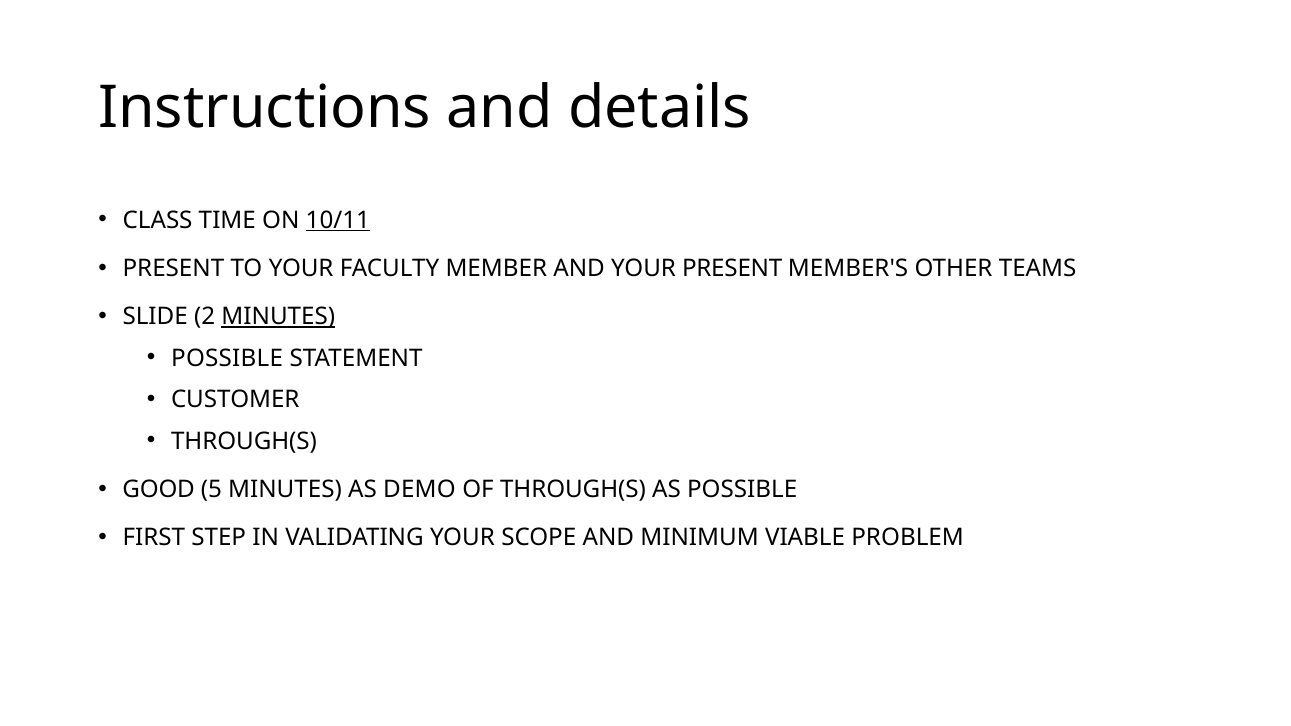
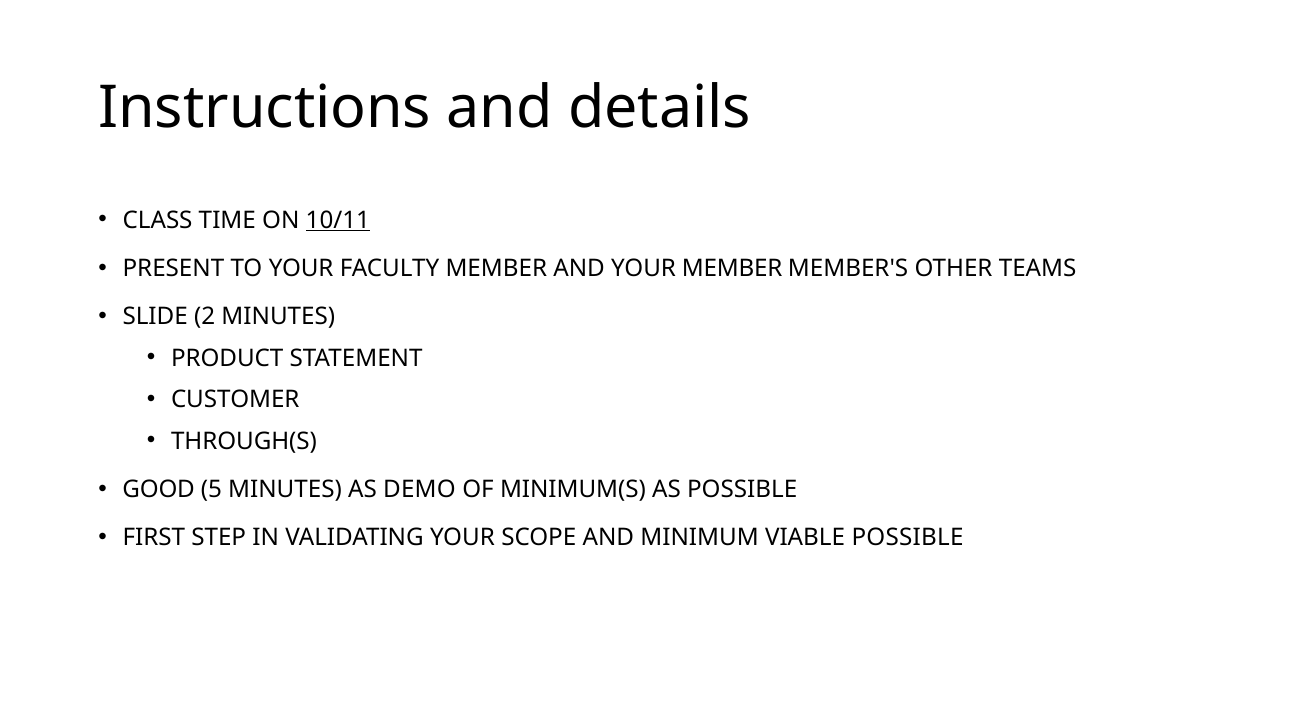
YOUR PRESENT: PRESENT -> MEMBER
MINUTES at (278, 317) underline: present -> none
POSSIBLE at (227, 358): POSSIBLE -> PRODUCT
OF THROUGH(S: THROUGH(S -> MINIMUM(S
VIABLE PROBLEM: PROBLEM -> POSSIBLE
